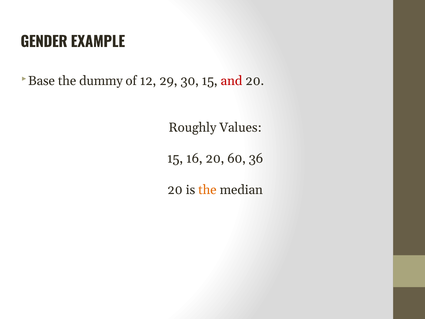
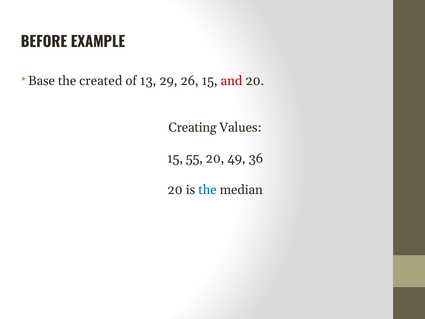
GENDER: GENDER -> BEFORE
dummy: dummy -> created
12: 12 -> 13
30: 30 -> 26
Roughly: Roughly -> Creating
16: 16 -> 55
60: 60 -> 49
the at (207, 190) colour: orange -> blue
